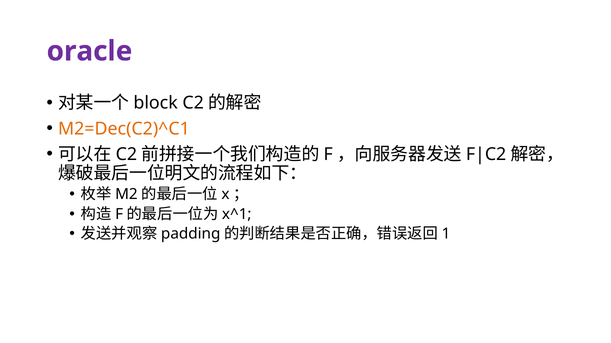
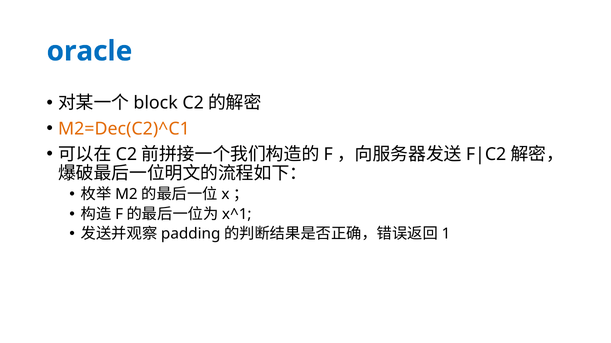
oracle colour: purple -> blue
